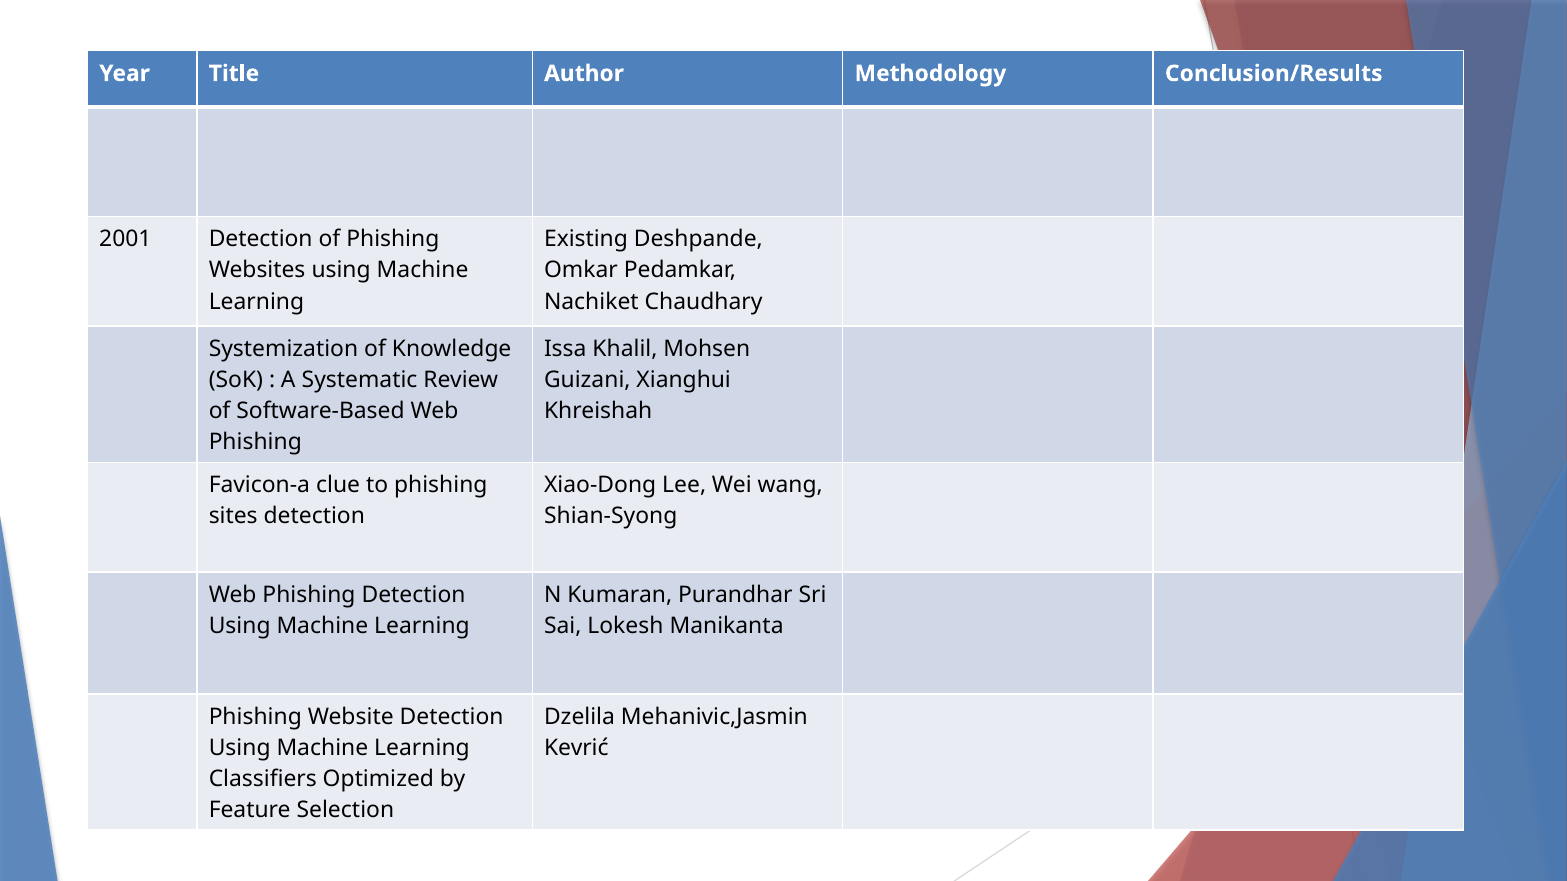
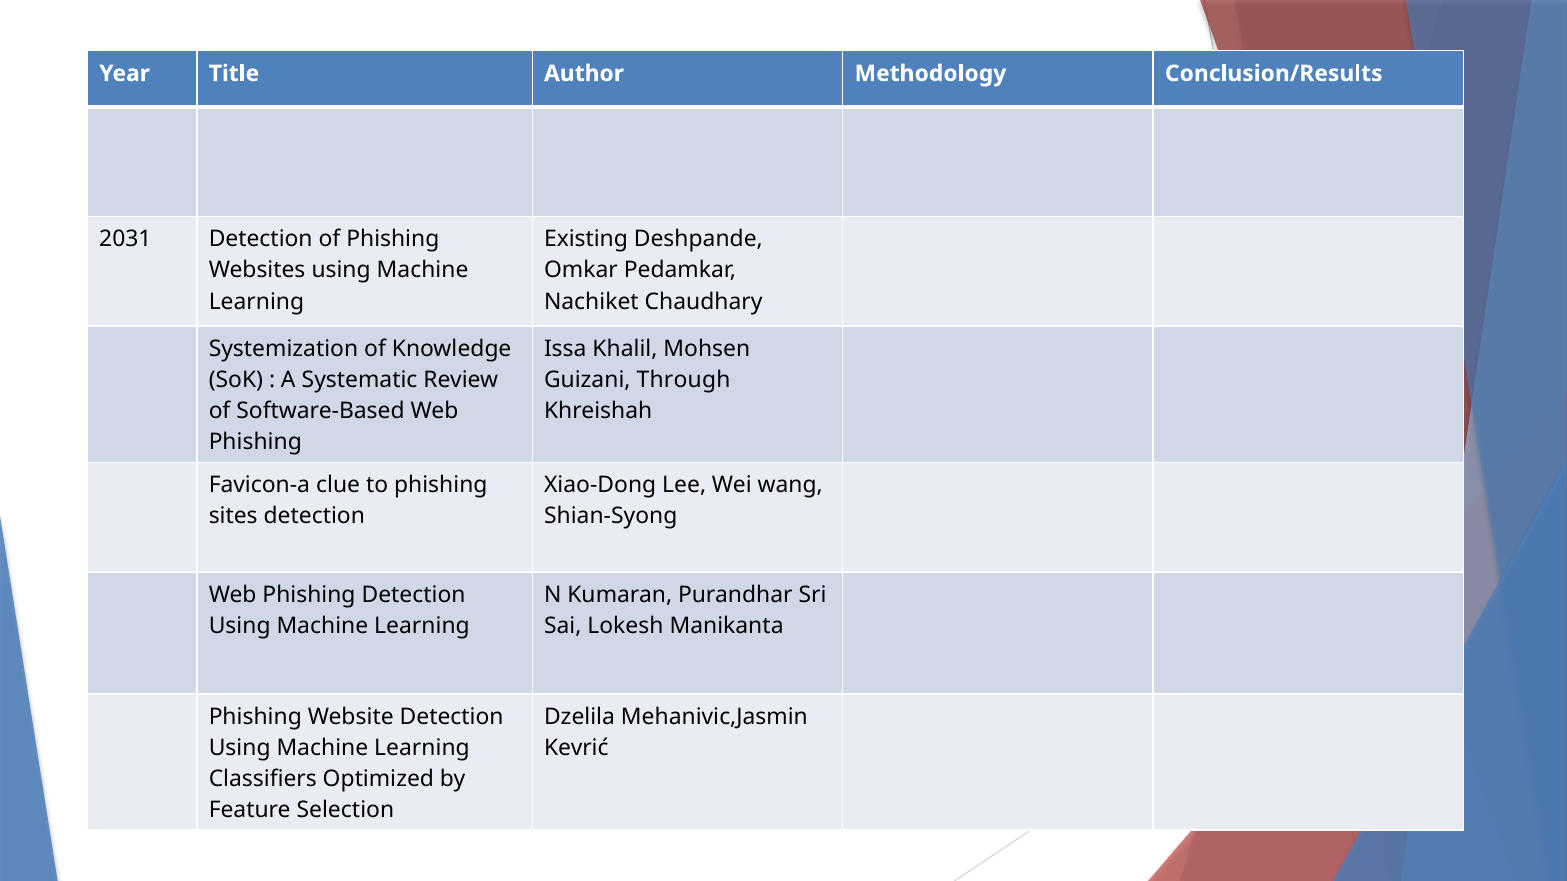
2001: 2001 -> 2031
Xianghui: Xianghui -> Through
